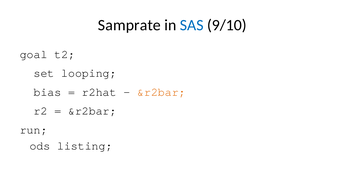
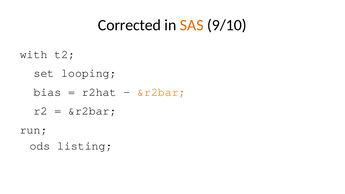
Samprate: Samprate -> Corrected
SAS colour: blue -> orange
goal: goal -> with
